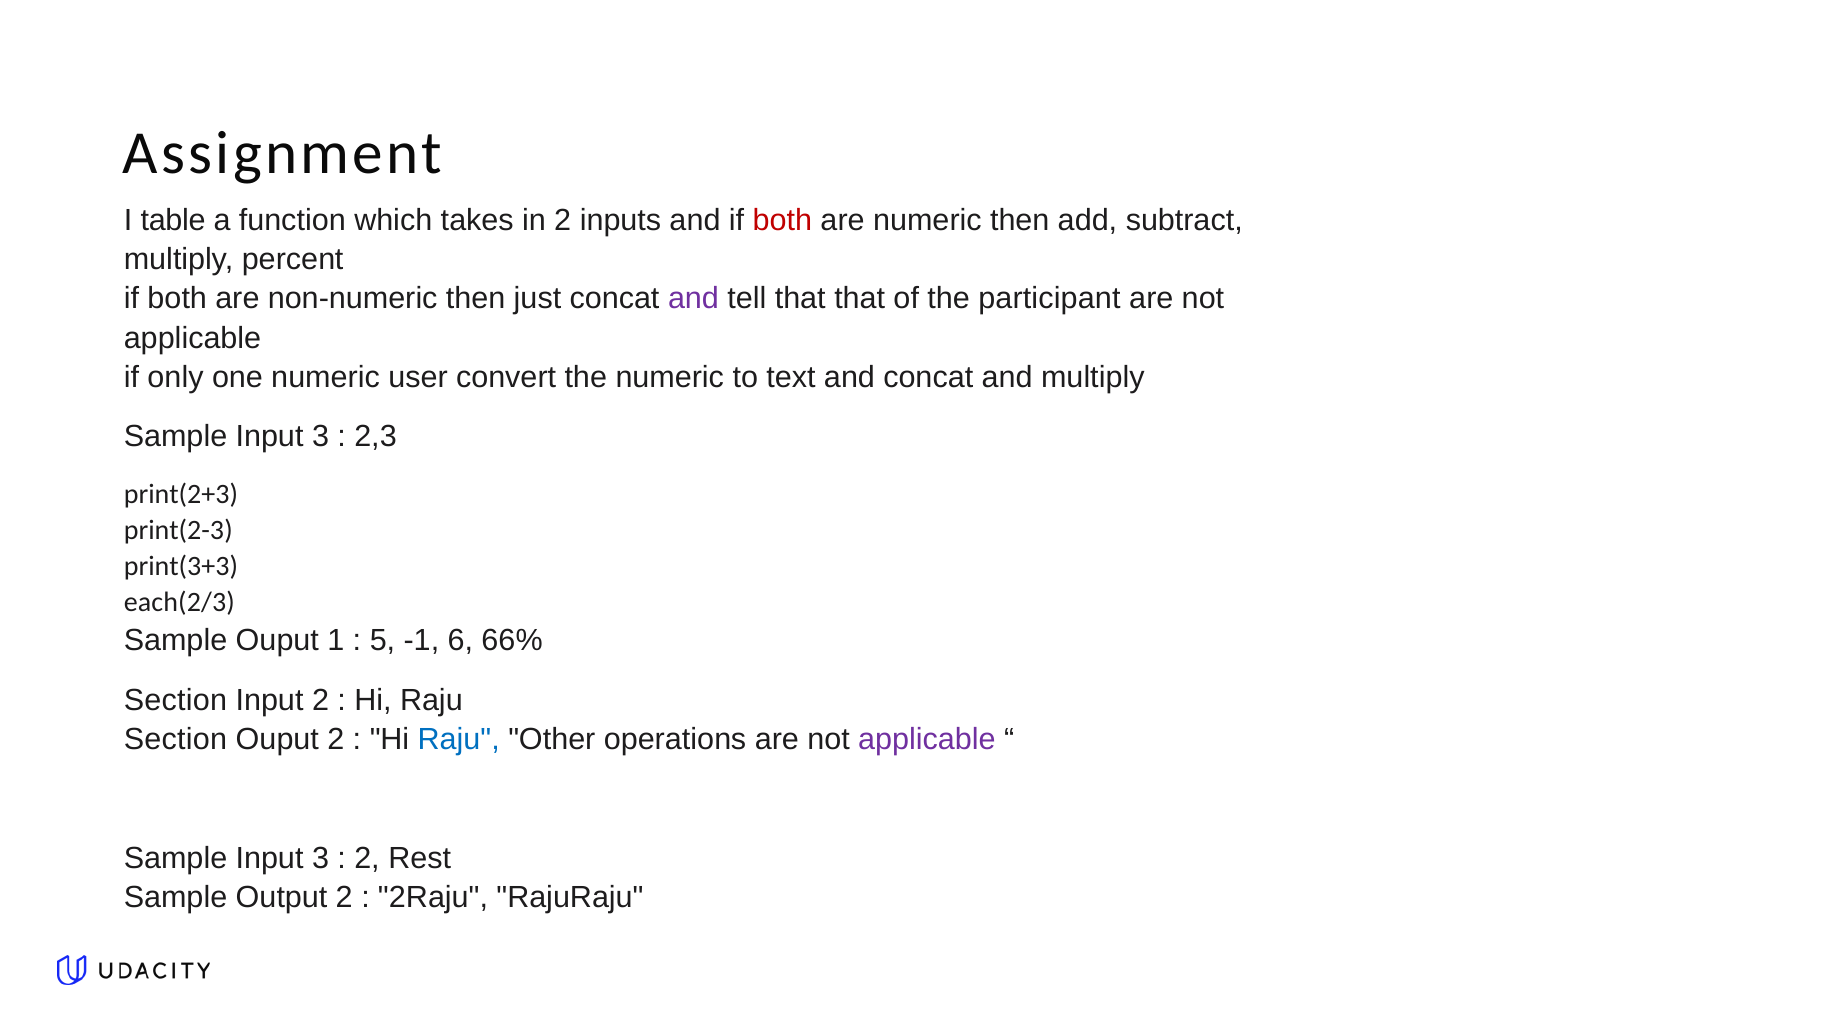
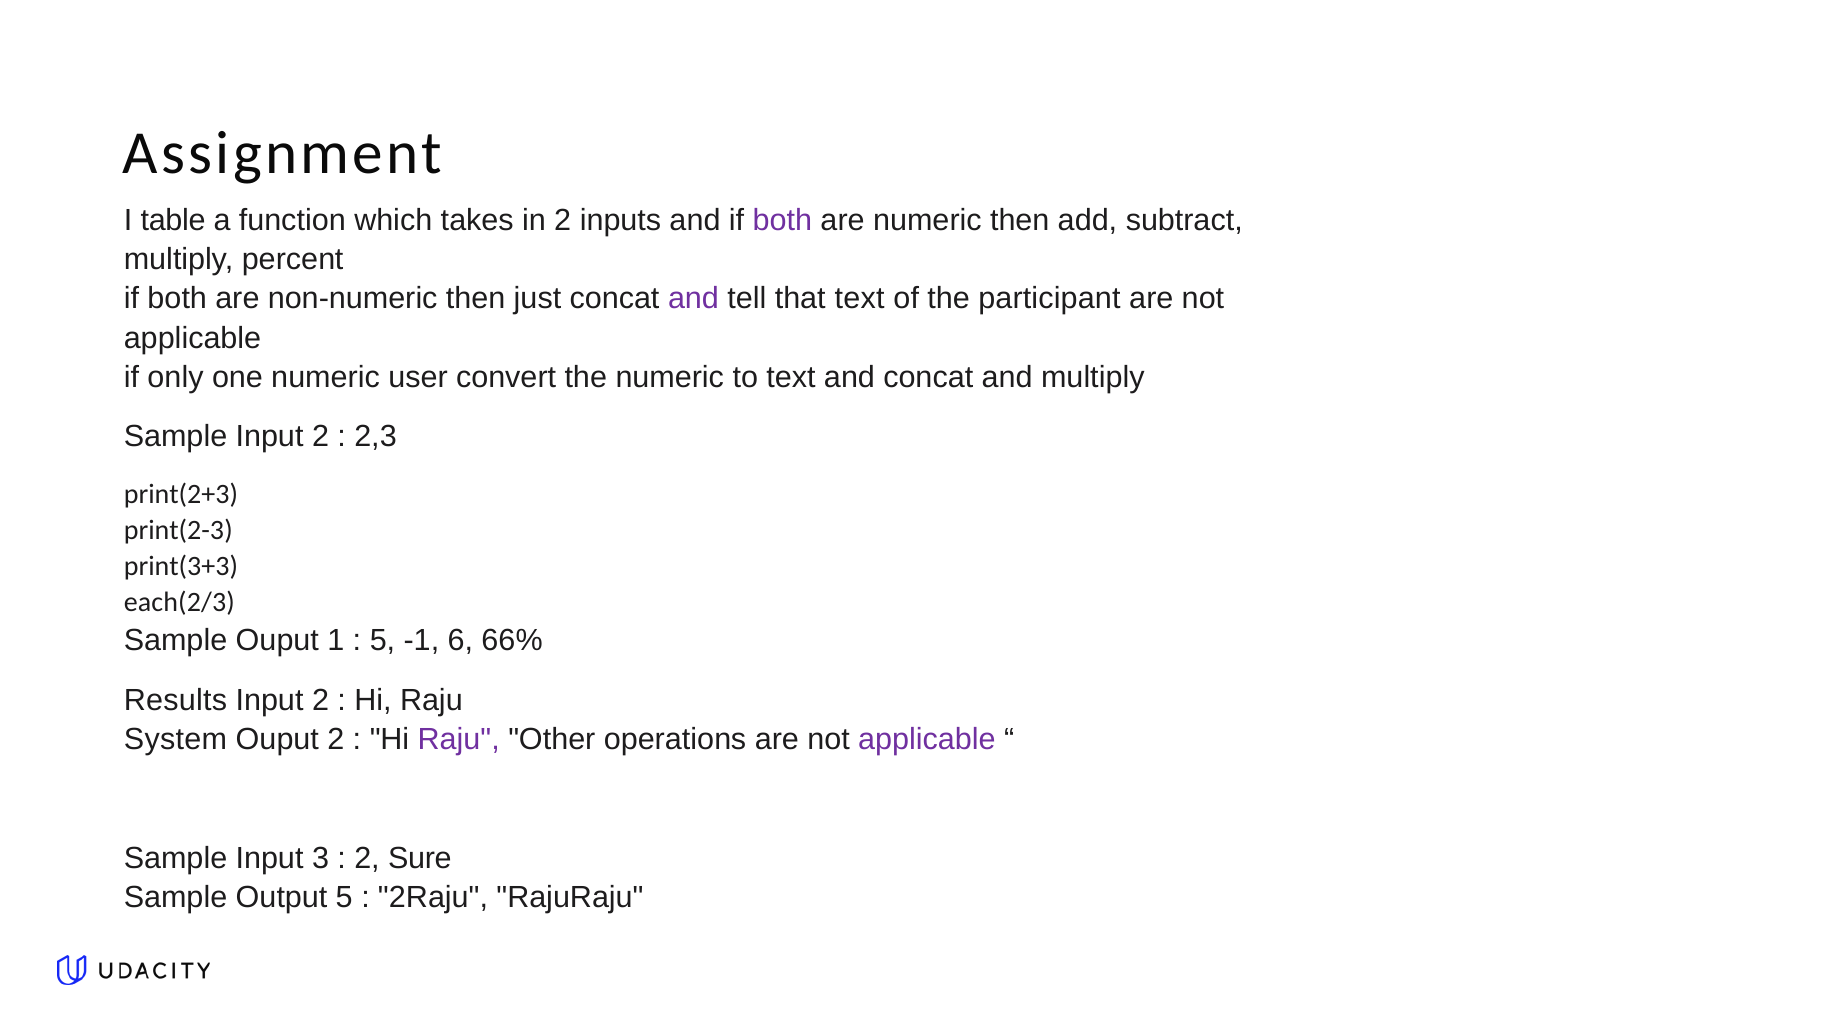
both at (782, 220) colour: red -> purple
that that: that -> text
3 at (321, 437): 3 -> 2
Section at (175, 700): Section -> Results
Section at (175, 739): Section -> System
Raju at (459, 739) colour: blue -> purple
Rest: Rest -> Sure
Output 2: 2 -> 5
